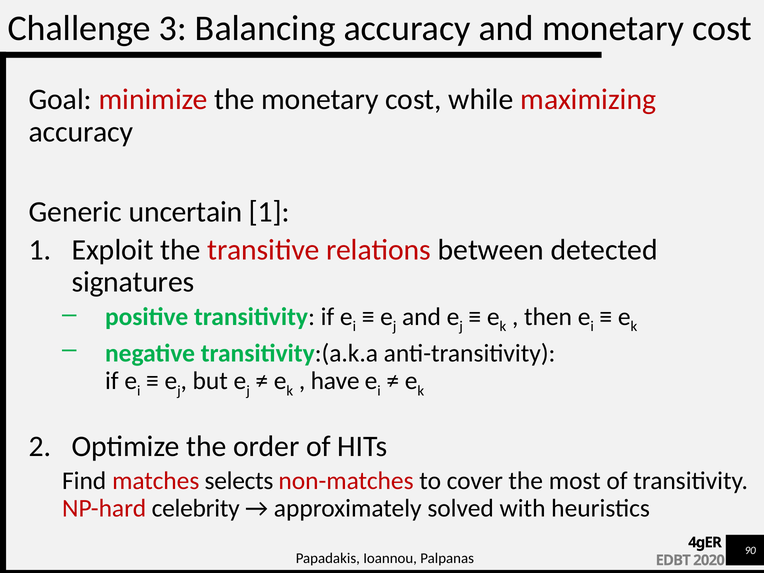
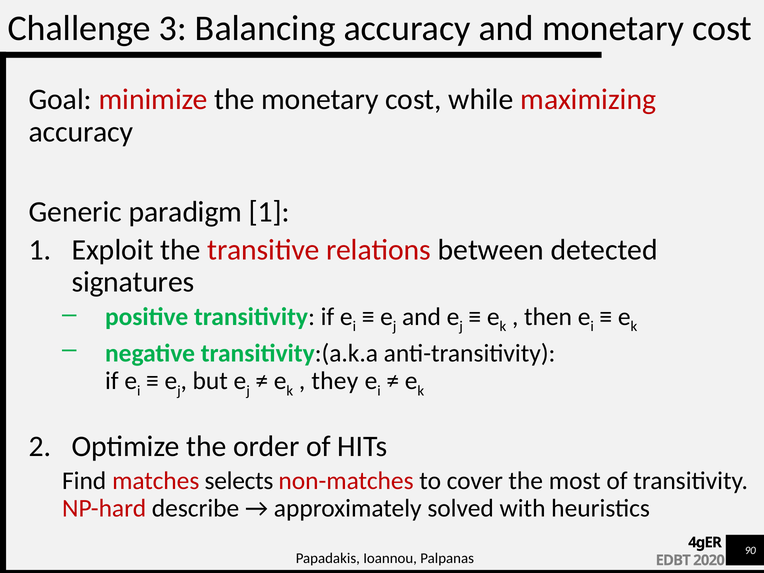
uncertain: uncertain -> paradigm
have: have -> they
celebrity: celebrity -> describe
